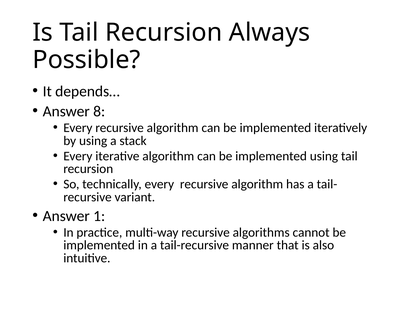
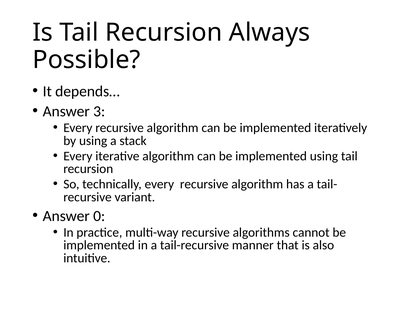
8: 8 -> 3
1: 1 -> 0
